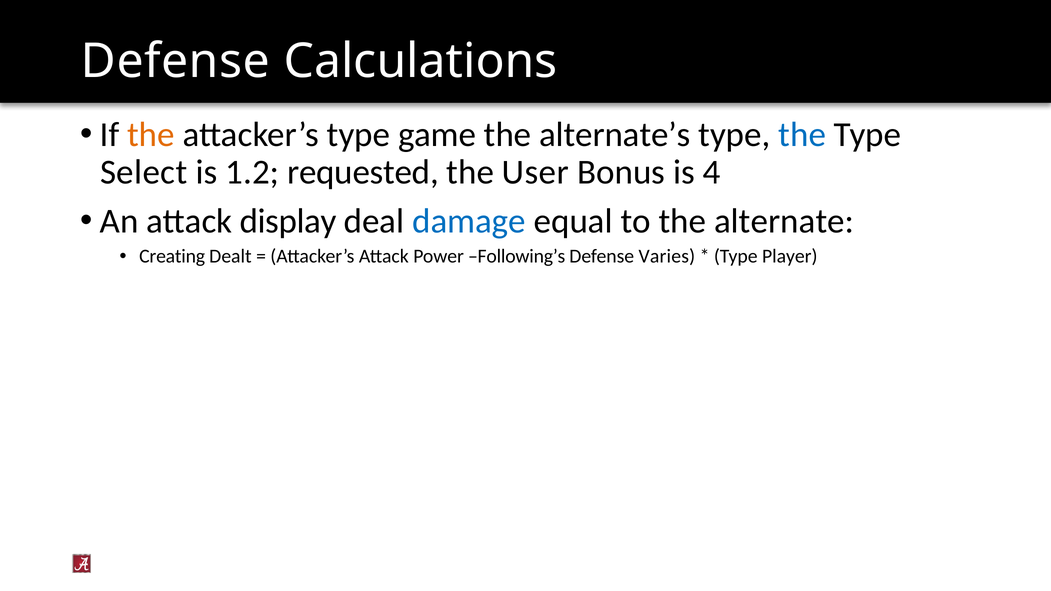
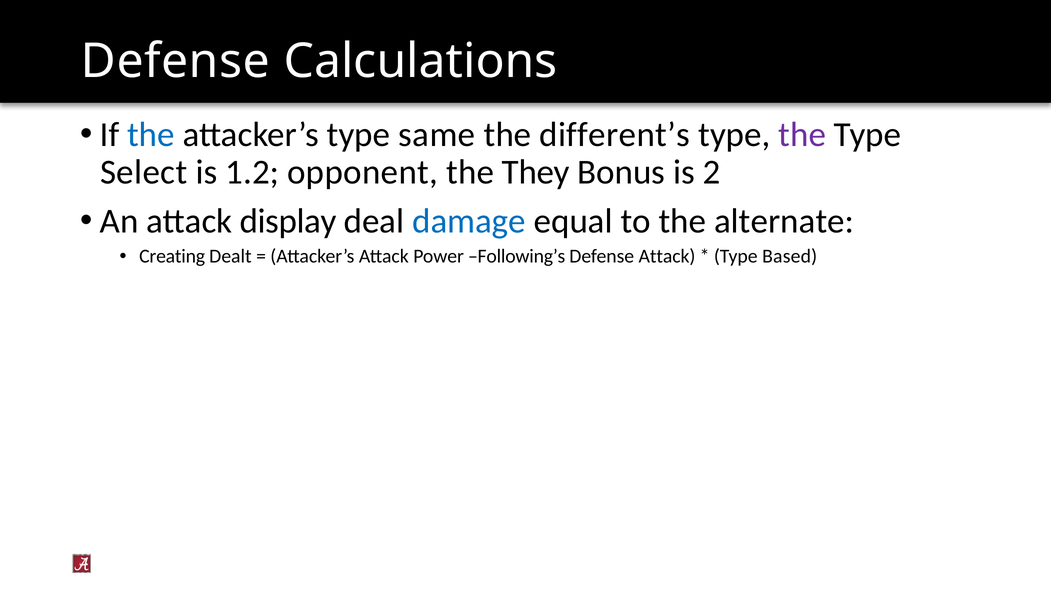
the at (151, 135) colour: orange -> blue
game: game -> same
alternate’s: alternate’s -> different’s
the at (802, 135) colour: blue -> purple
requested: requested -> opponent
User: User -> They
4: 4 -> 2
Defense Varies: Varies -> Attack
Player: Player -> Based
